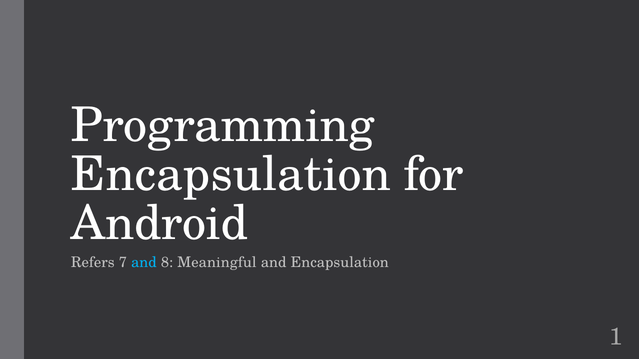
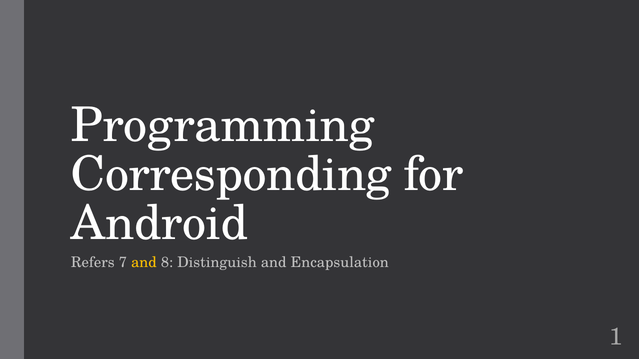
Encapsulation at (231, 175): Encapsulation -> Corresponding
and at (144, 263) colour: light blue -> yellow
Meaningful: Meaningful -> Distinguish
